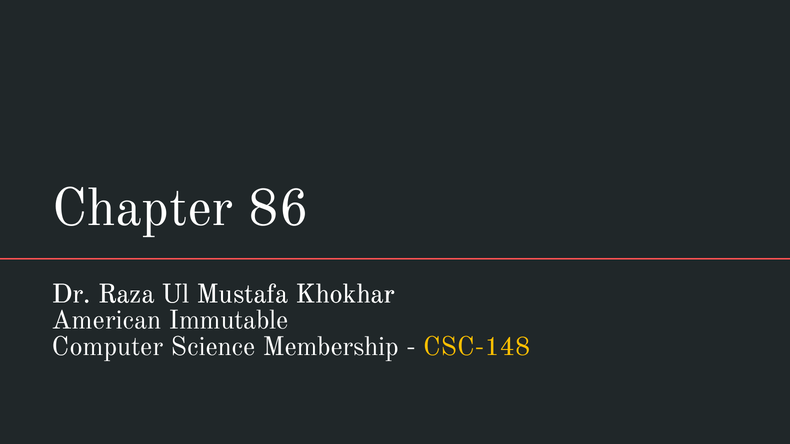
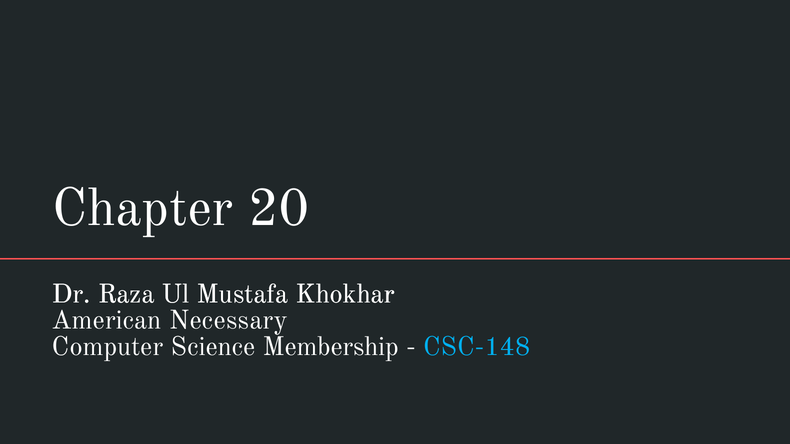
86: 86 -> 20
Immutable: Immutable -> Necessary
CSC-148 colour: yellow -> light blue
